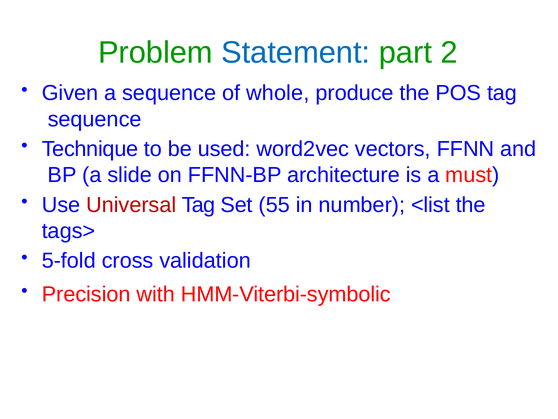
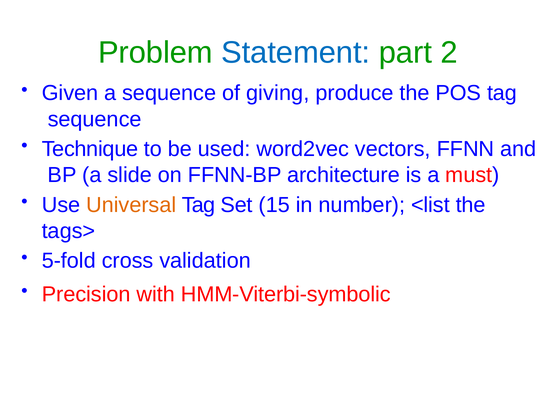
whole: whole -> giving
Universal colour: red -> orange
55: 55 -> 15
